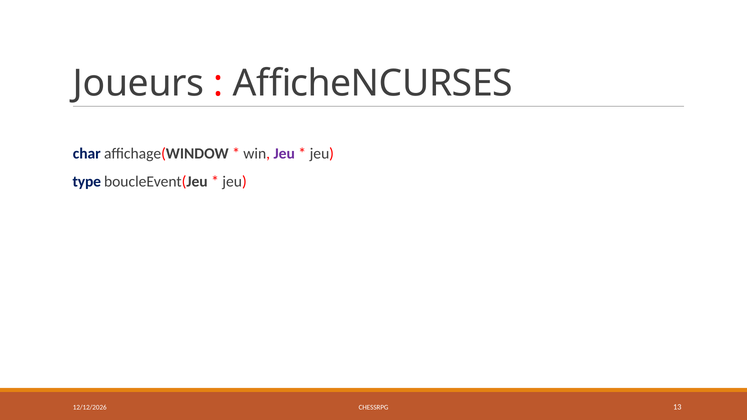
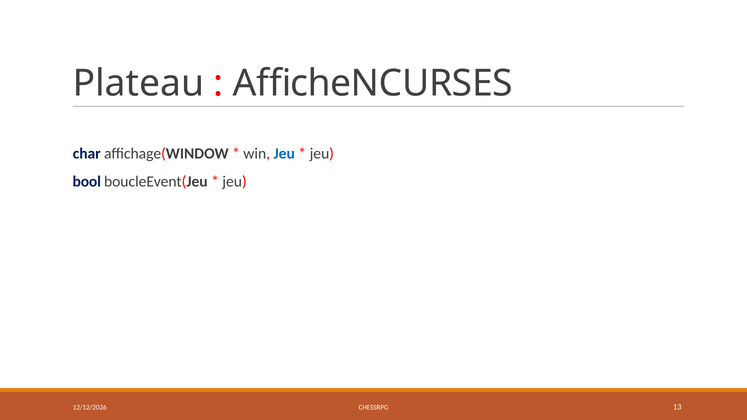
Joueurs: Joueurs -> Plateau
Jeu at (284, 154) colour: purple -> blue
type: type -> bool
